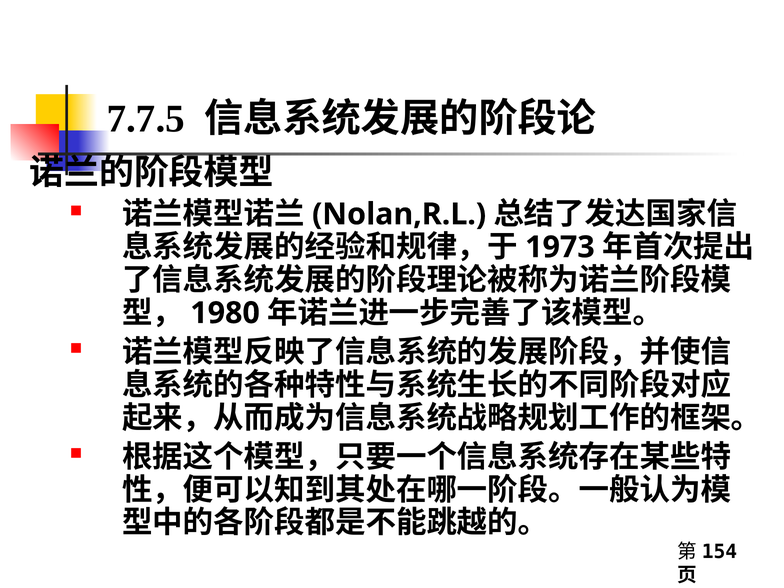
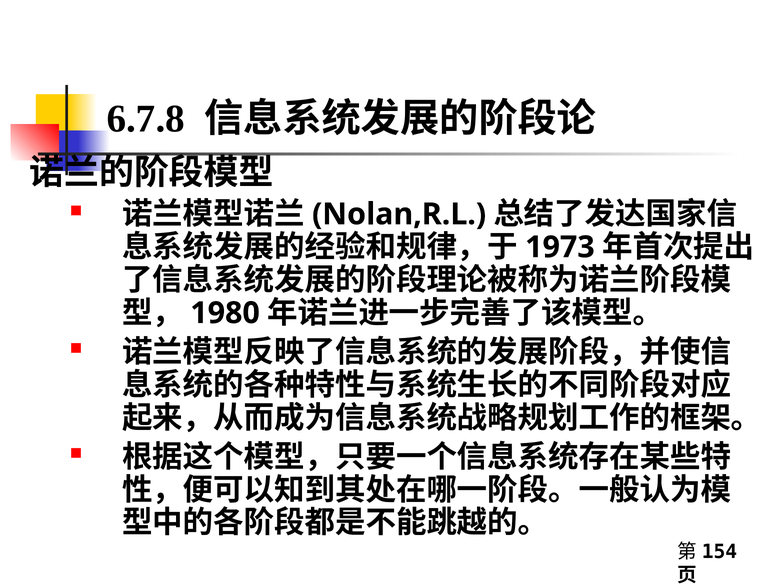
7.7.5: 7.7.5 -> 6.7.8
